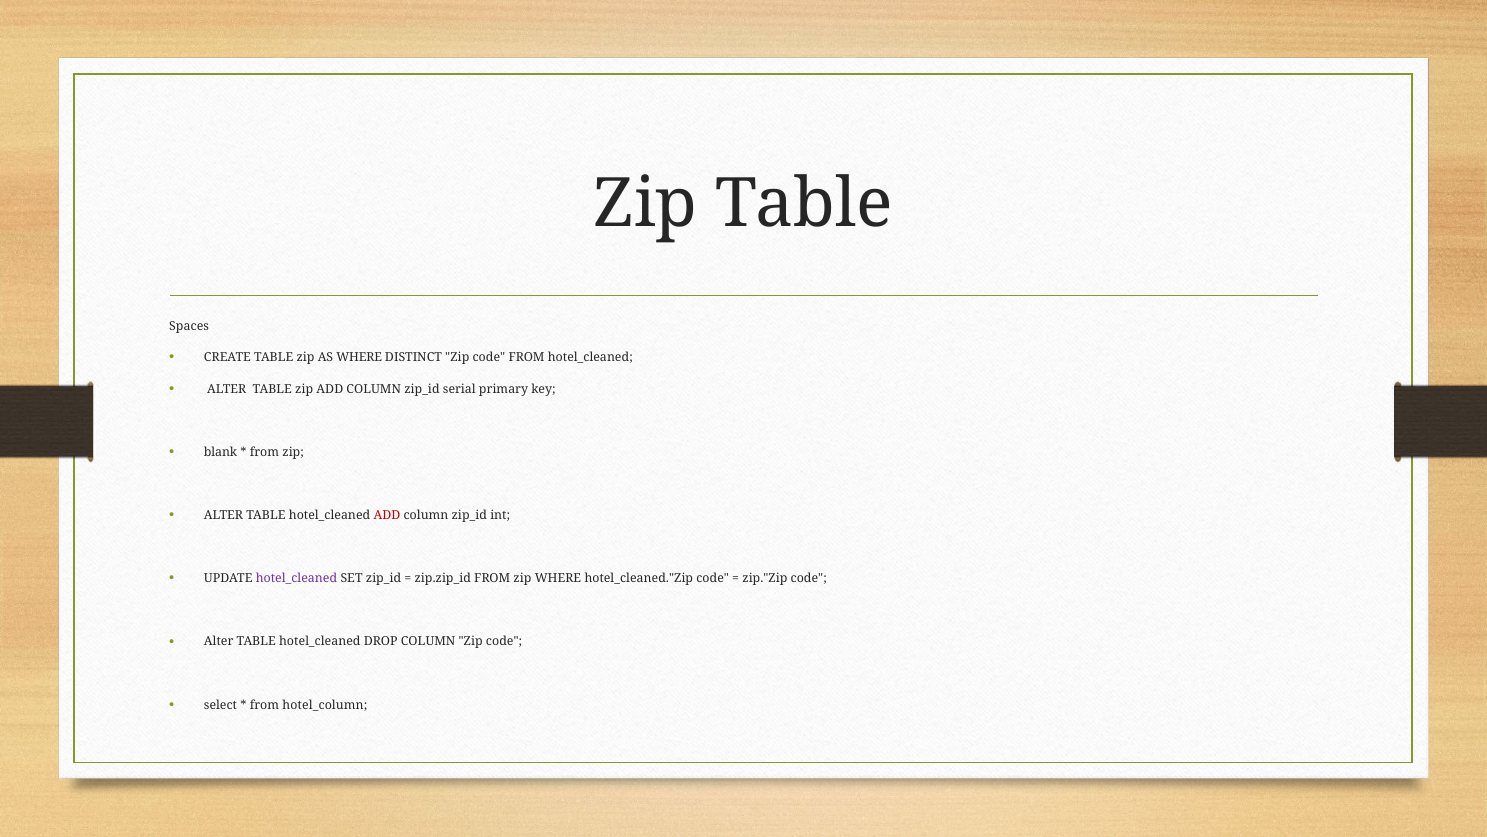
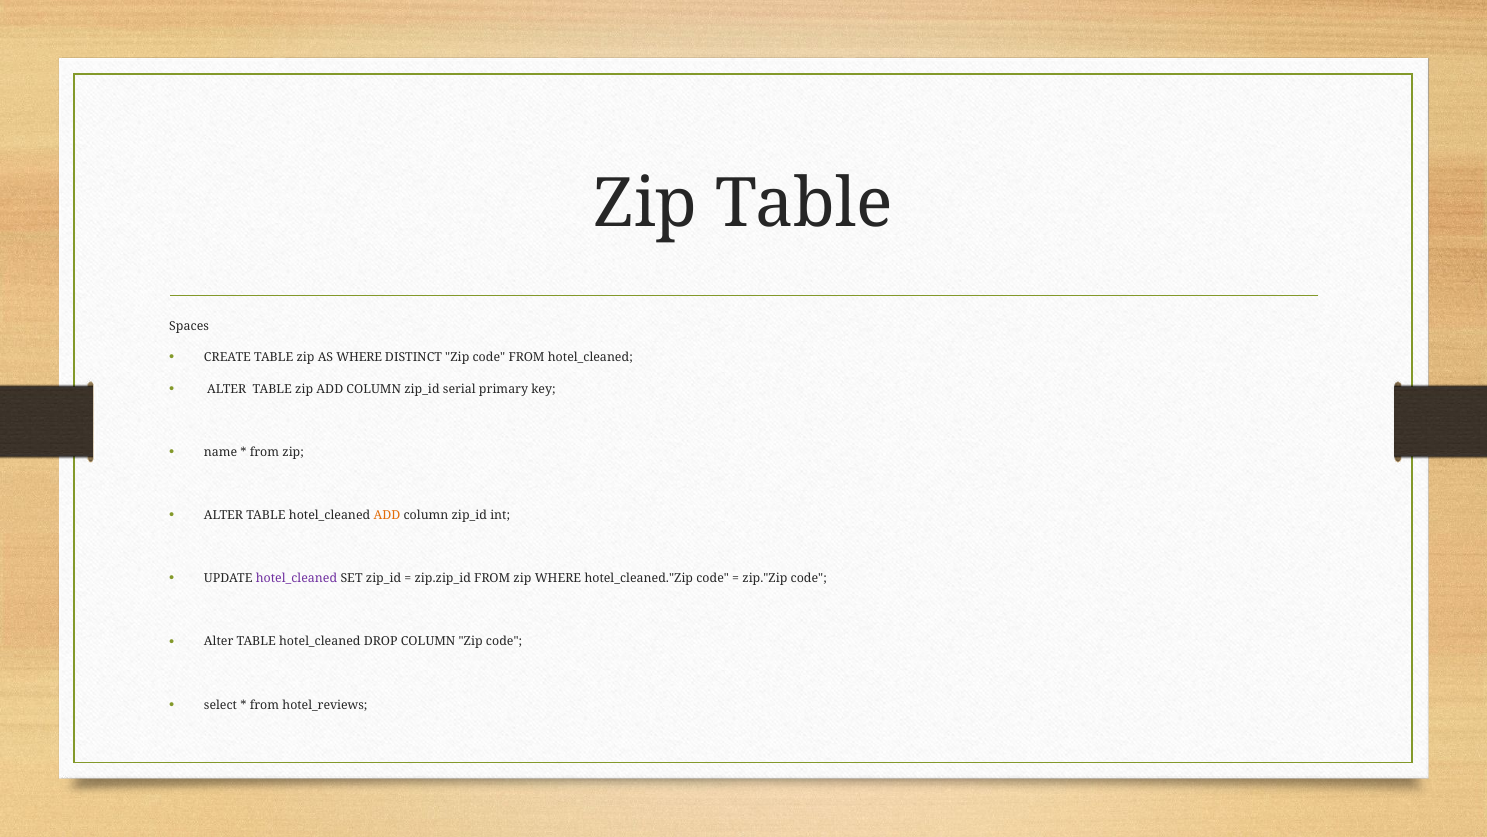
blank: blank -> name
ADD at (387, 515) colour: red -> orange
hotel_column: hotel_column -> hotel_reviews
